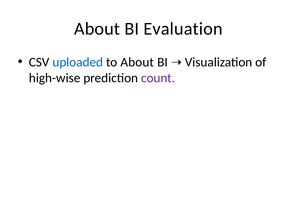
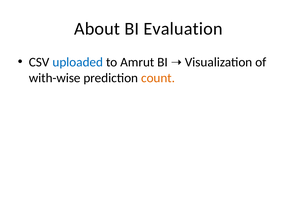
to About: About -> Amrut
high-wise: high-wise -> with-wise
count colour: purple -> orange
